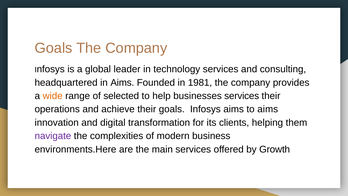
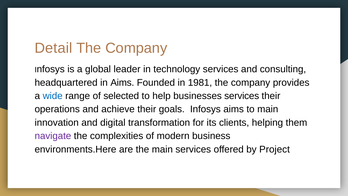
Goals at (54, 48): Goals -> Detail
wide colour: orange -> blue
to aims: aims -> main
Growth: Growth -> Project
